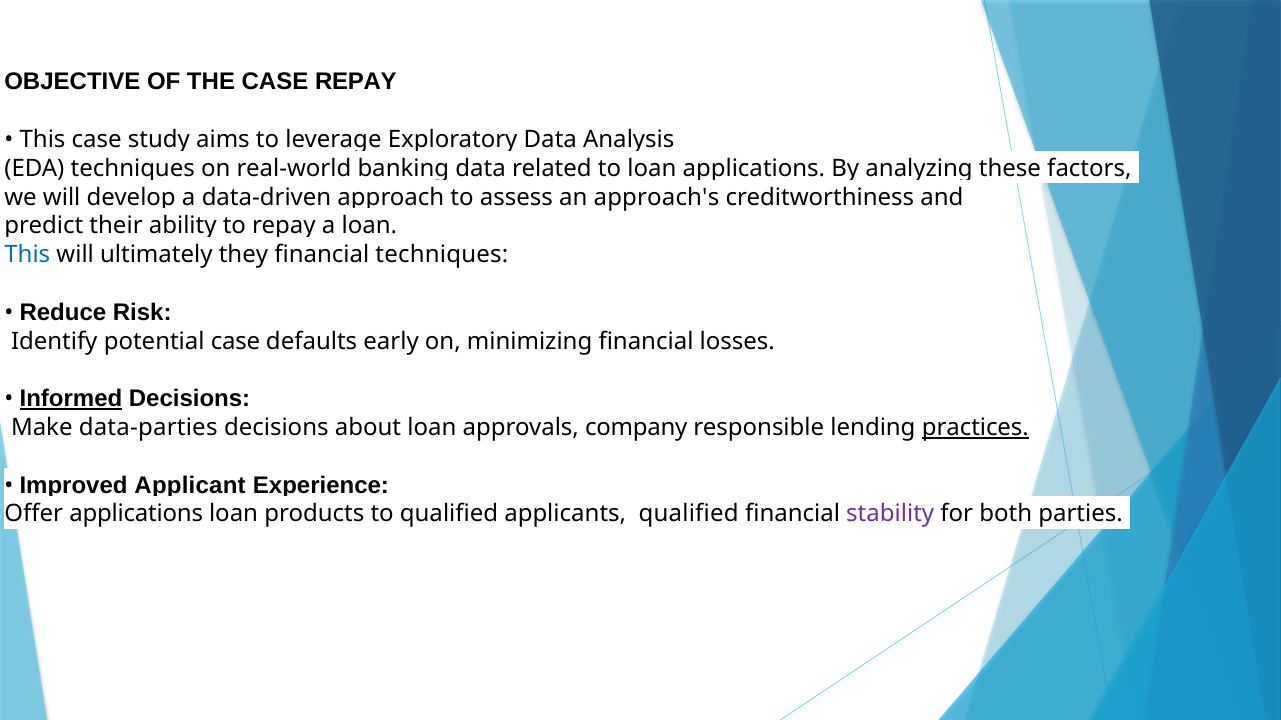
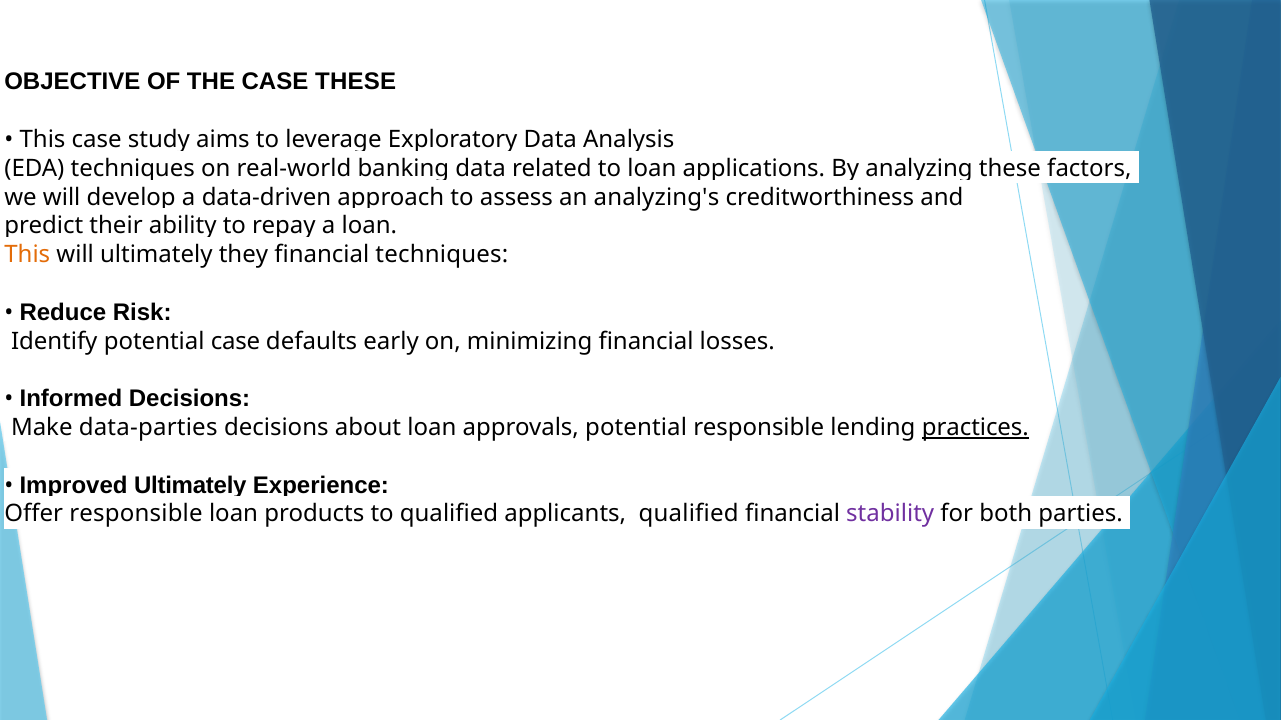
CASE REPAY: REPAY -> THESE
approach's: approach's -> analyzing's
This at (27, 255) colour: blue -> orange
Informed underline: present -> none
approvals company: company -> potential
Improved Applicant: Applicant -> Ultimately
Offer applications: applications -> responsible
